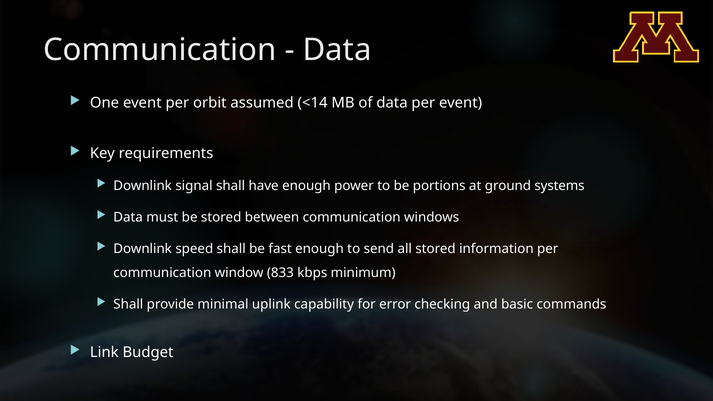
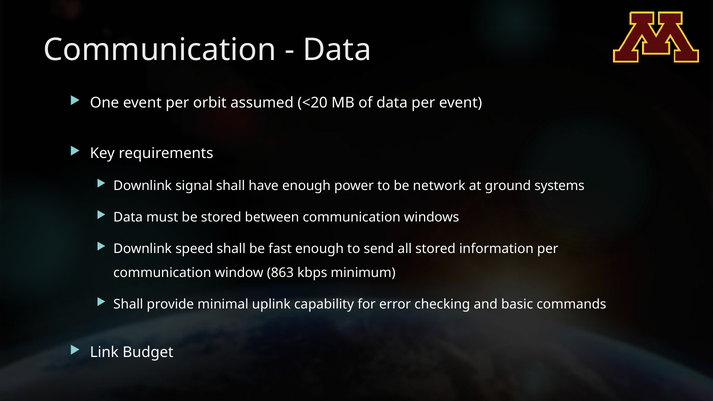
<14: <14 -> <20
portions: portions -> network
833: 833 -> 863
